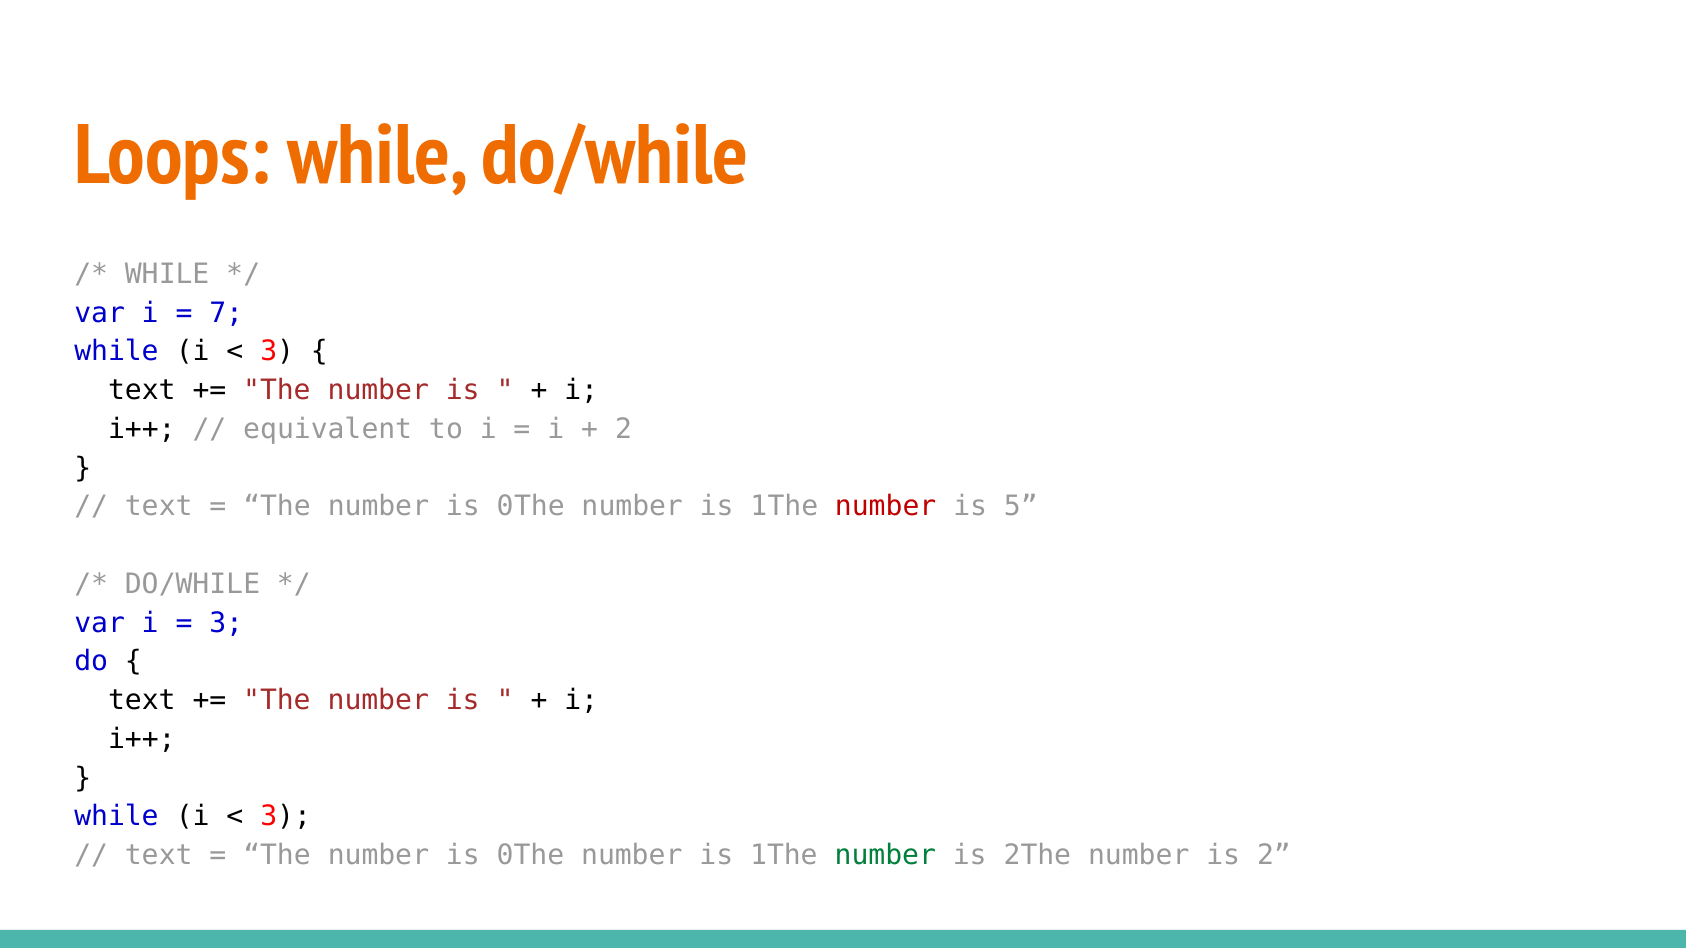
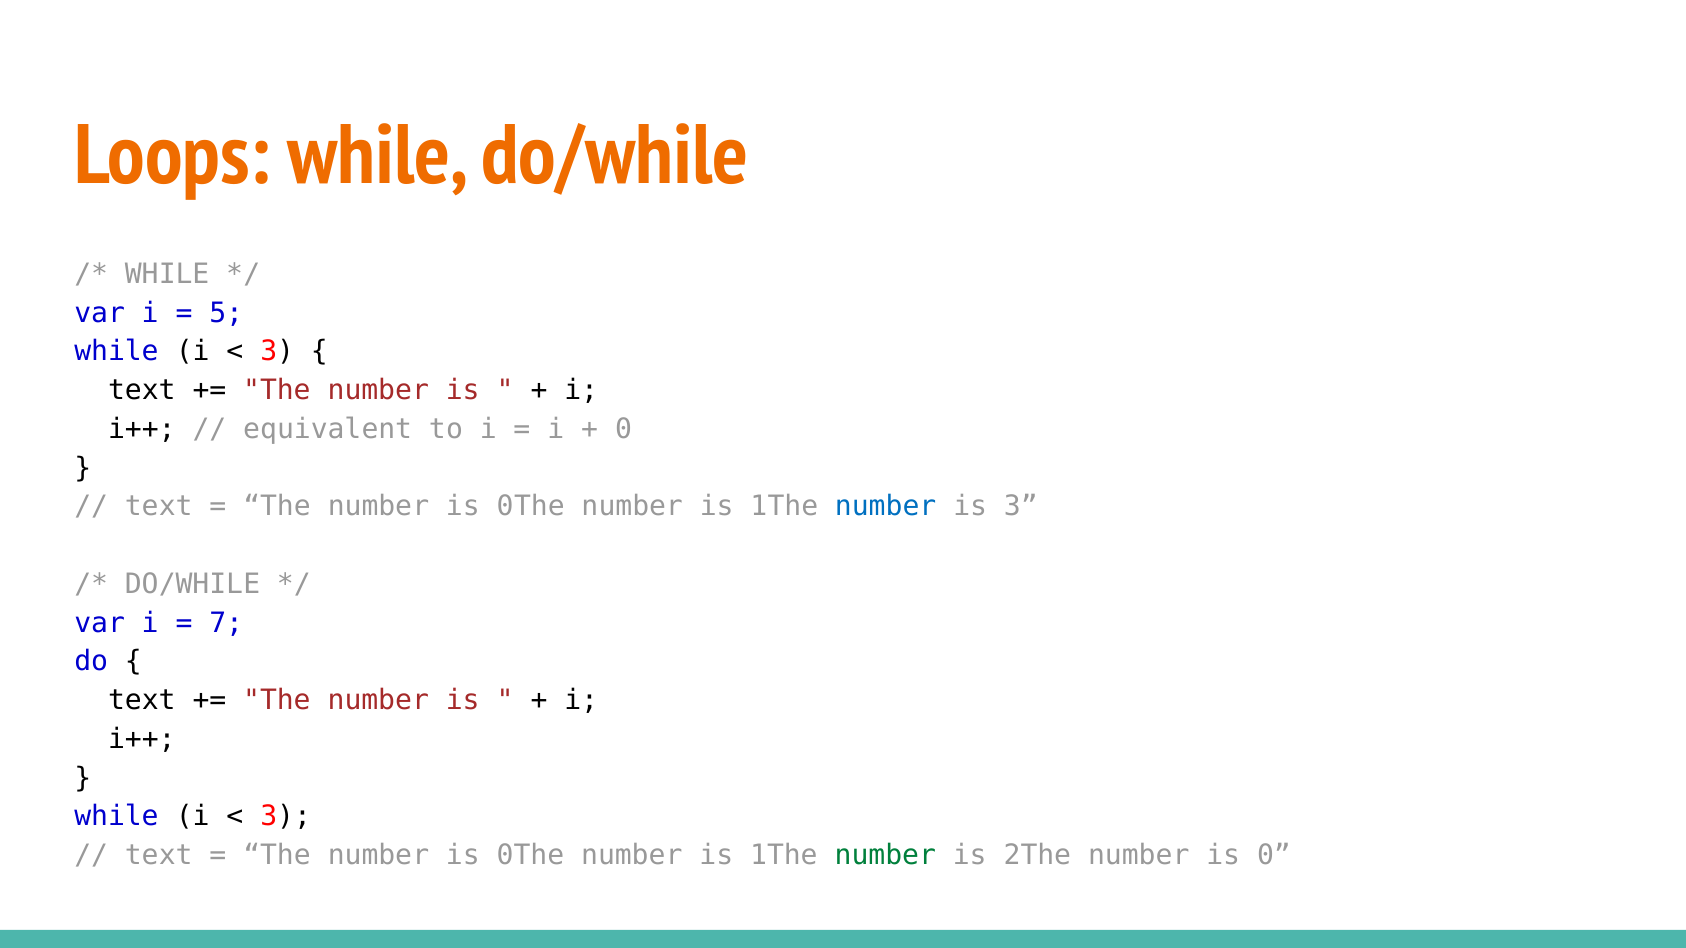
7: 7 -> 5
2 at (623, 429): 2 -> 0
number at (886, 507) colour: red -> blue
is 5: 5 -> 3
3 at (226, 623): 3 -> 7
is 2: 2 -> 0
